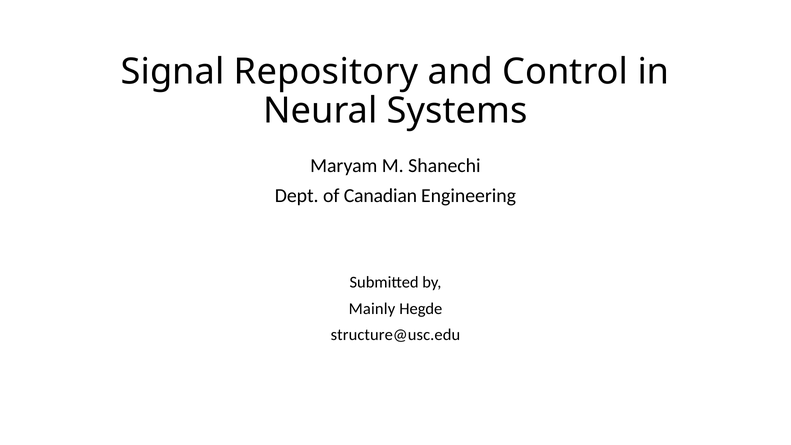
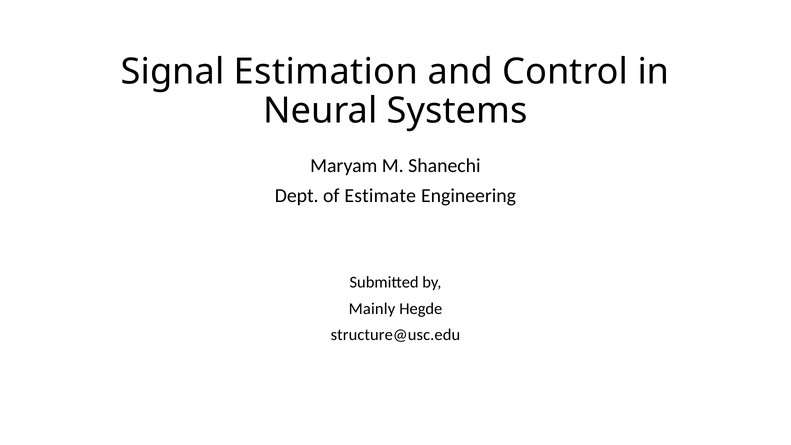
Repository: Repository -> Estimation
Canadian: Canadian -> Estimate
